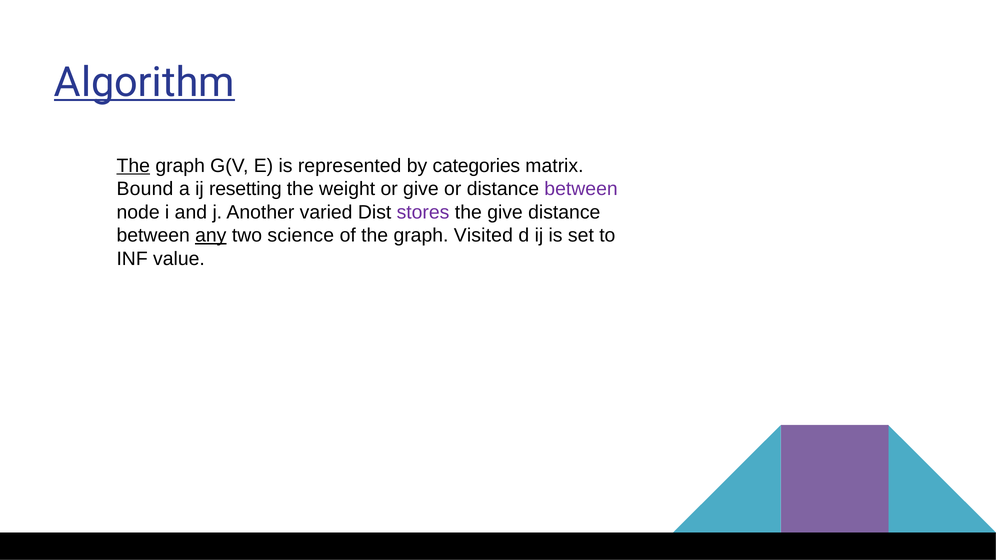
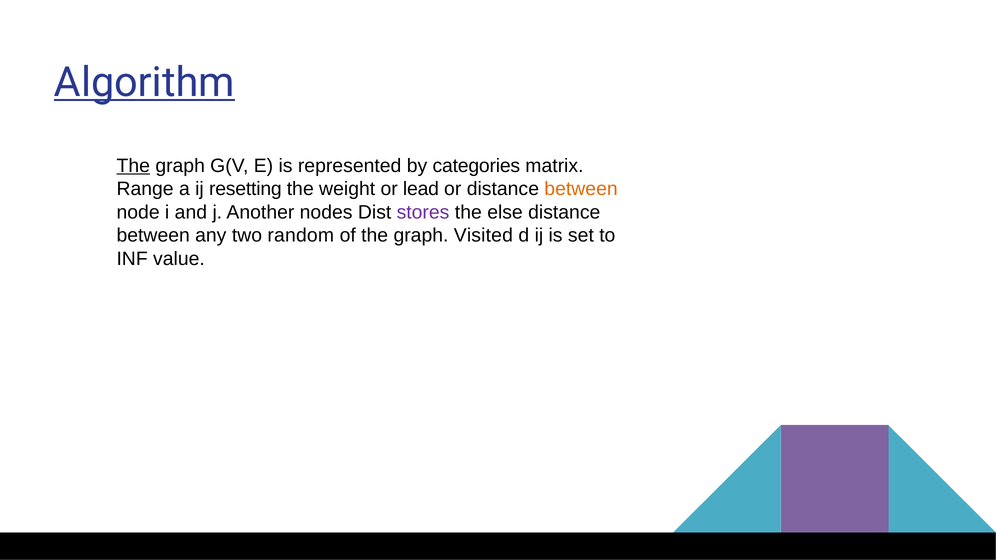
Bound: Bound -> Range
or give: give -> lead
between at (581, 189) colour: purple -> orange
varied: varied -> nodes
the give: give -> else
any underline: present -> none
science: science -> random
